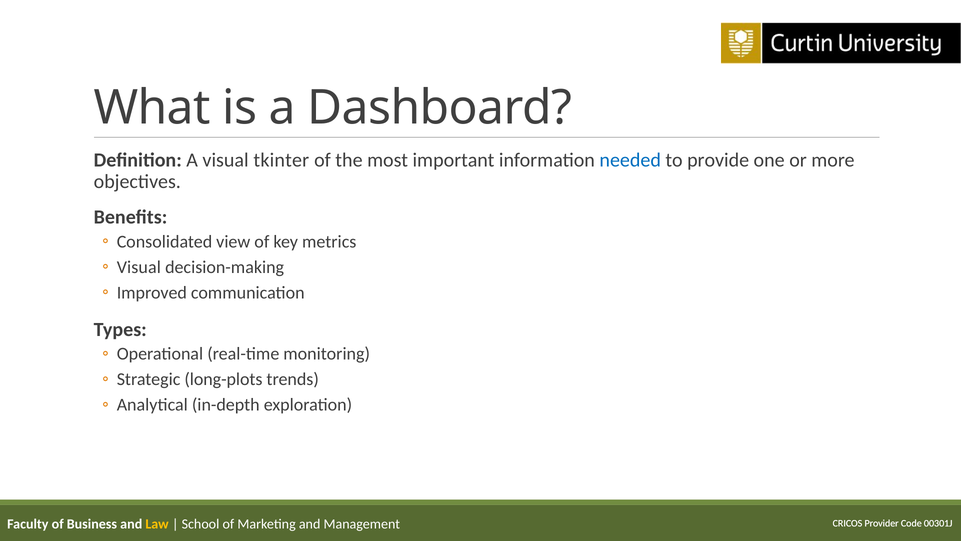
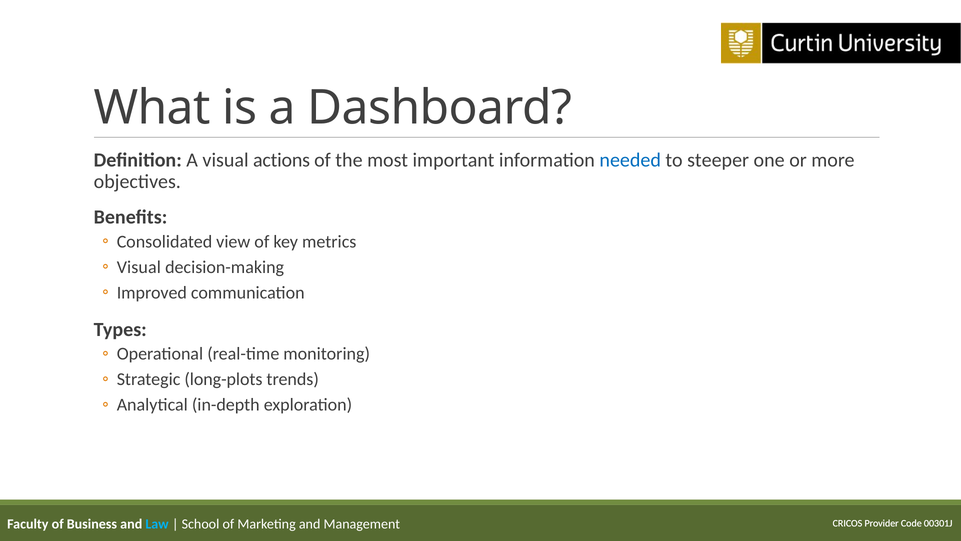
tkinter: tkinter -> actions
provide: provide -> steeper
Law colour: yellow -> light blue
